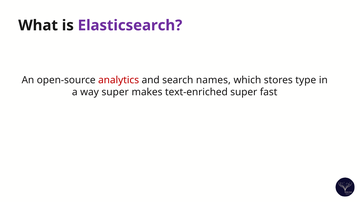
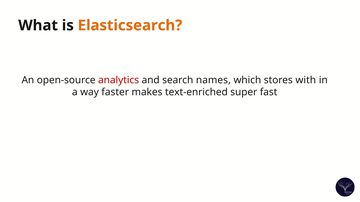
Elasticsearch colour: purple -> orange
type: type -> with
way super: super -> faster
